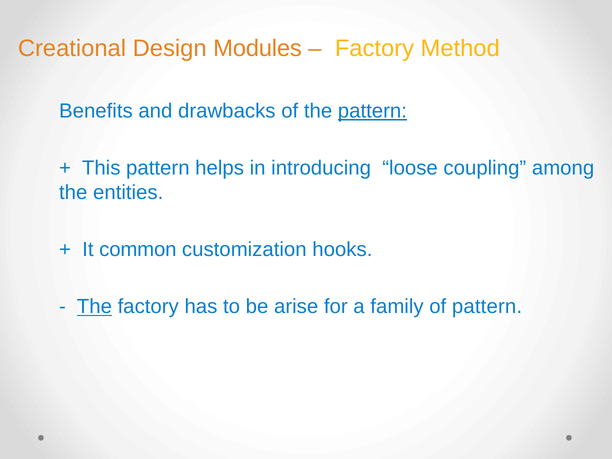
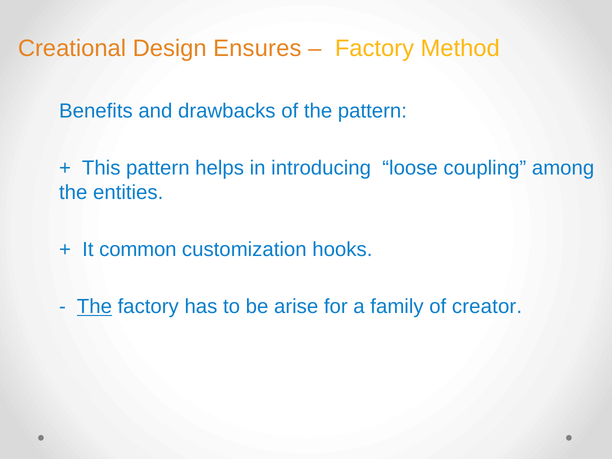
Modules: Modules -> Ensures
pattern at (372, 111) underline: present -> none
of pattern: pattern -> creator
